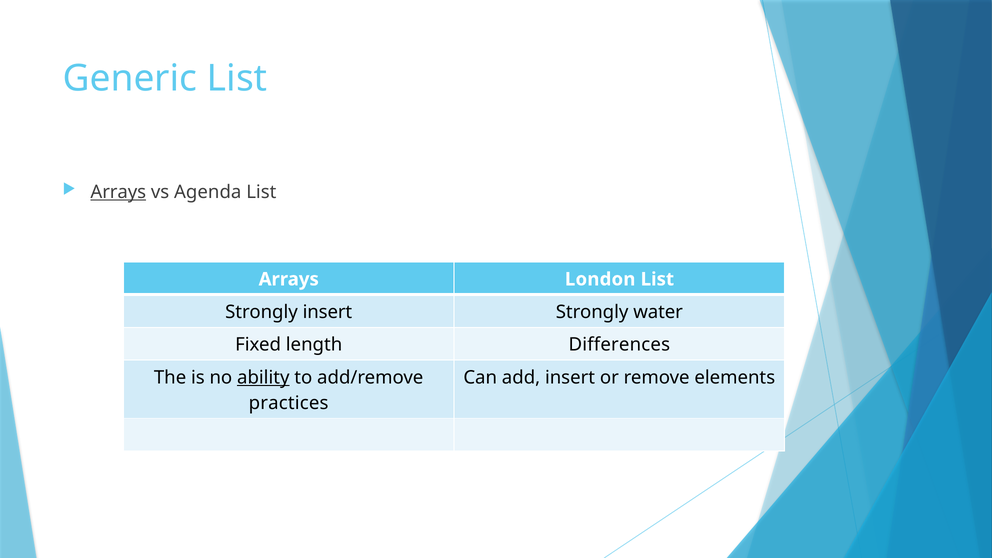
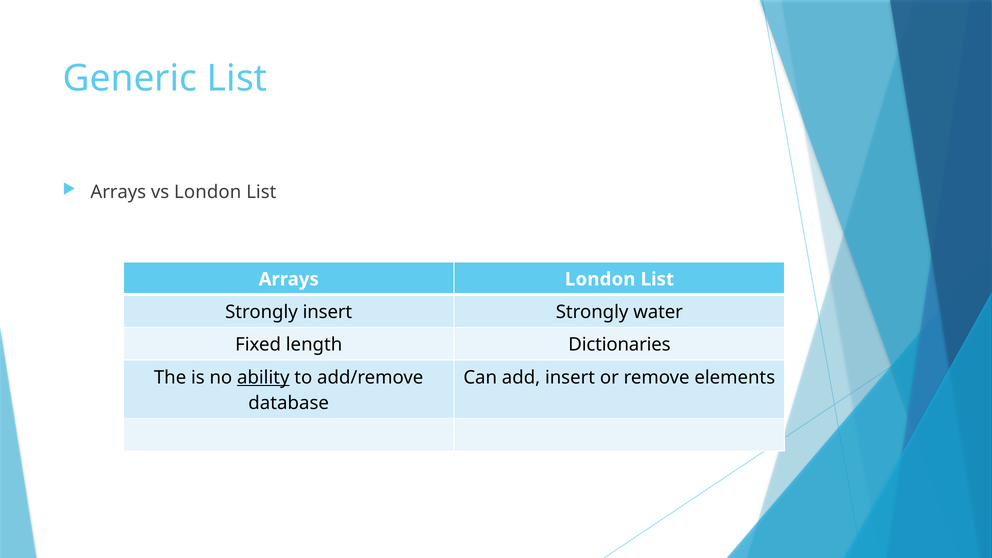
Arrays at (118, 192) underline: present -> none
vs Agenda: Agenda -> London
Differences: Differences -> Dictionaries
practices: practices -> database
